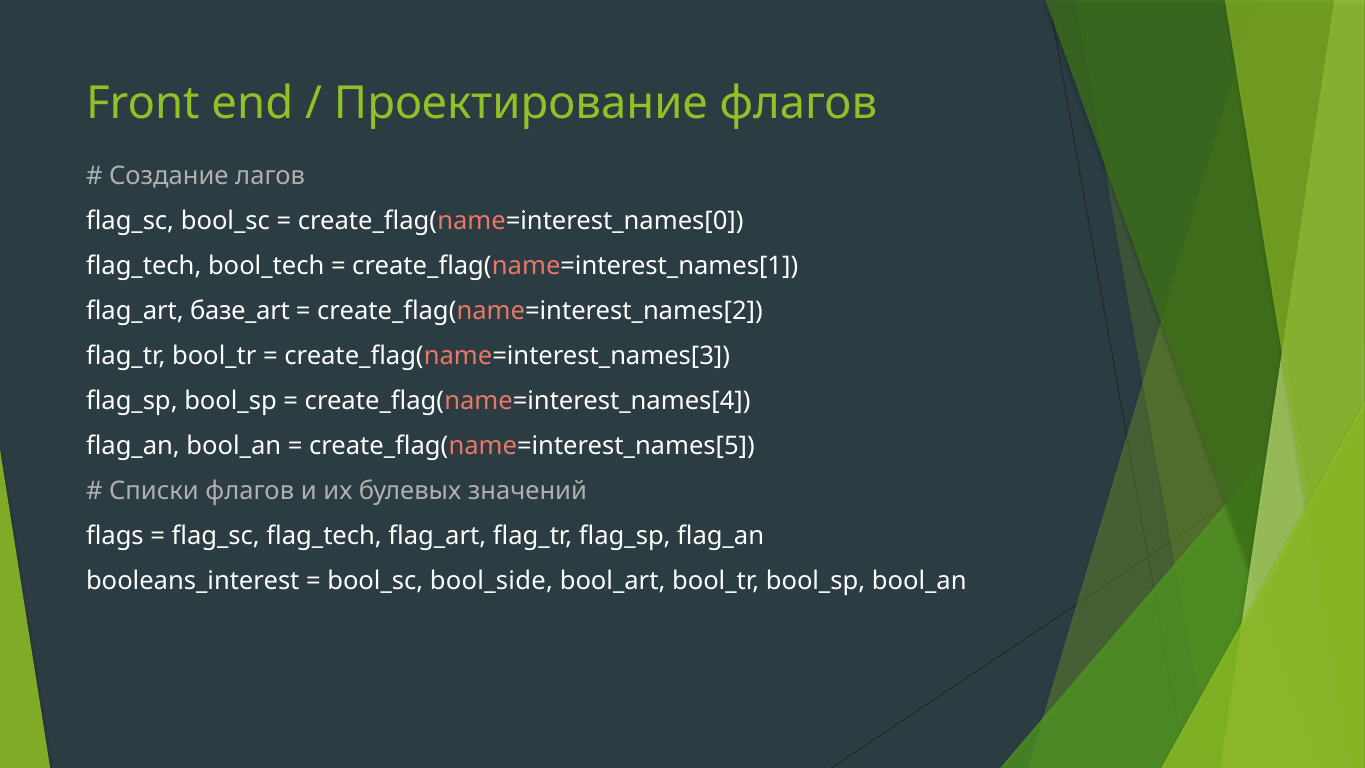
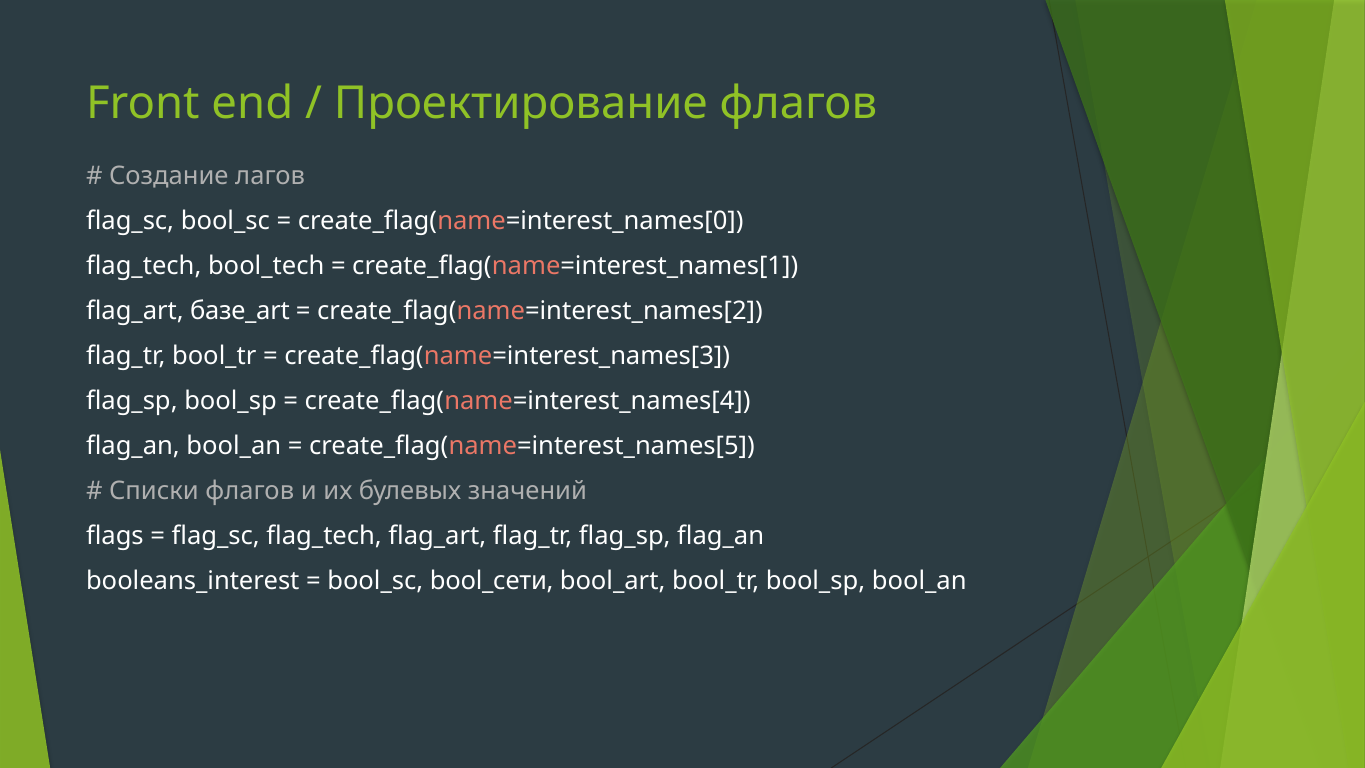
bool_side: bool_side -> bool_сети
